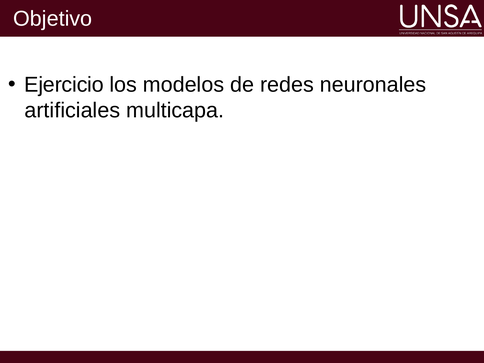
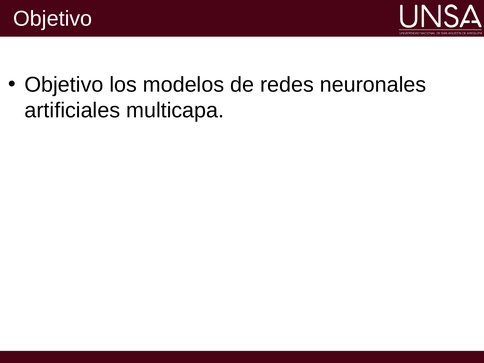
Ejercicio at (64, 85): Ejercicio -> Objetivo
